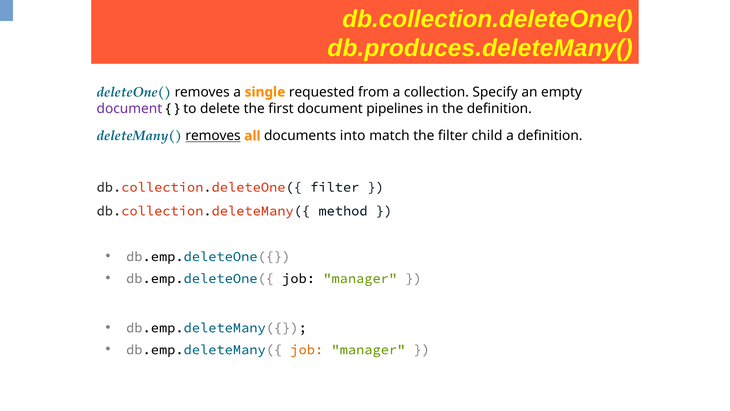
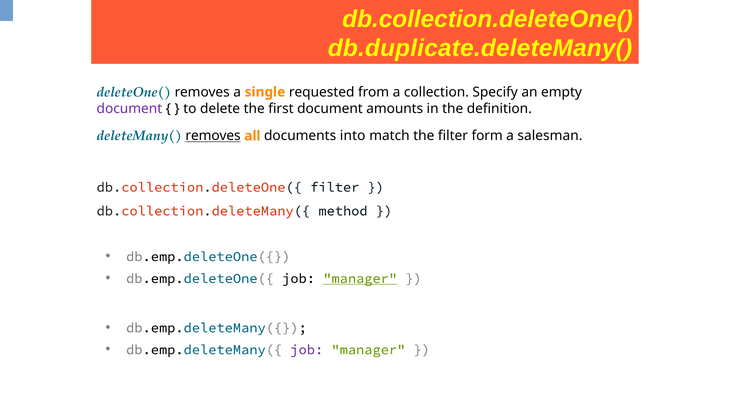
db.produces.deleteMany(: db.produces.deleteMany( -> db.duplicate.deleteMany(
pipelines: pipelines -> amounts
child: child -> form
a definition: definition -> salesman
manager at (360, 278) underline: none -> present
job at (307, 349) colour: orange -> purple
